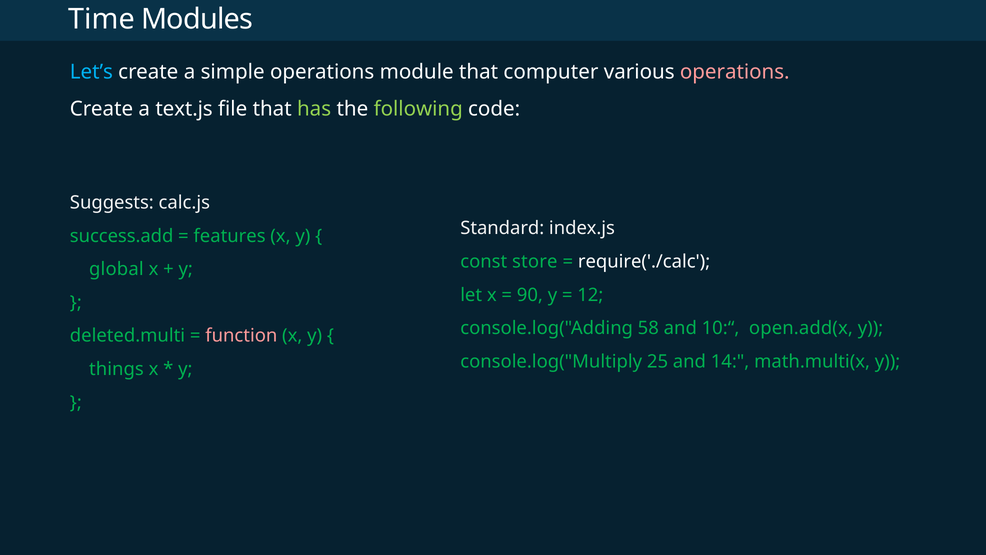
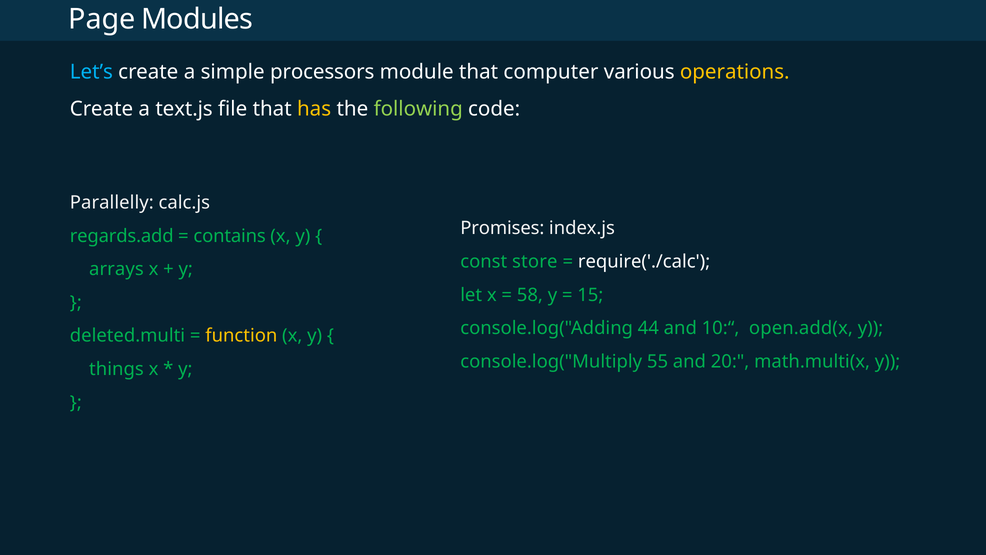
Time: Time -> Page
simple operations: operations -> processors
operations at (735, 72) colour: pink -> yellow
has colour: light green -> yellow
Suggests: Suggests -> Parallelly
Standard: Standard -> Promises
success.add: success.add -> regards.add
features: features -> contains
global: global -> arrays
90: 90 -> 58
12: 12 -> 15
58: 58 -> 44
function colour: pink -> yellow
25: 25 -> 55
14: 14 -> 20
